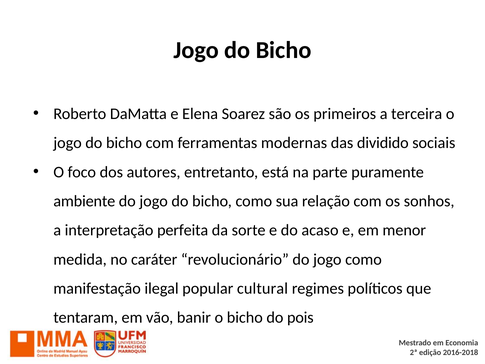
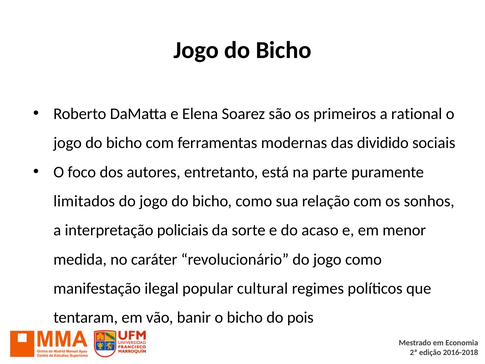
terceira: terceira -> rational
ambiente: ambiente -> limitados
perfeita: perfeita -> policiais
